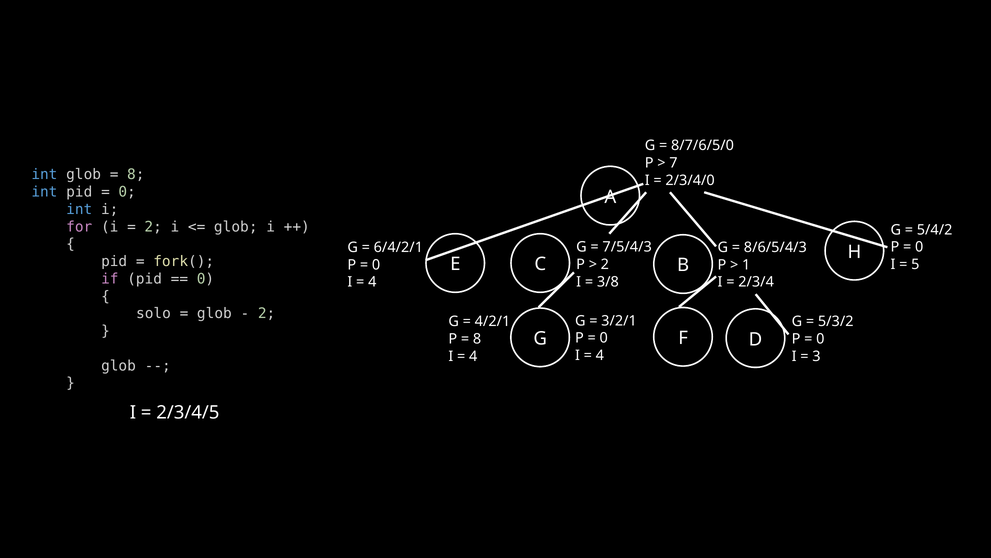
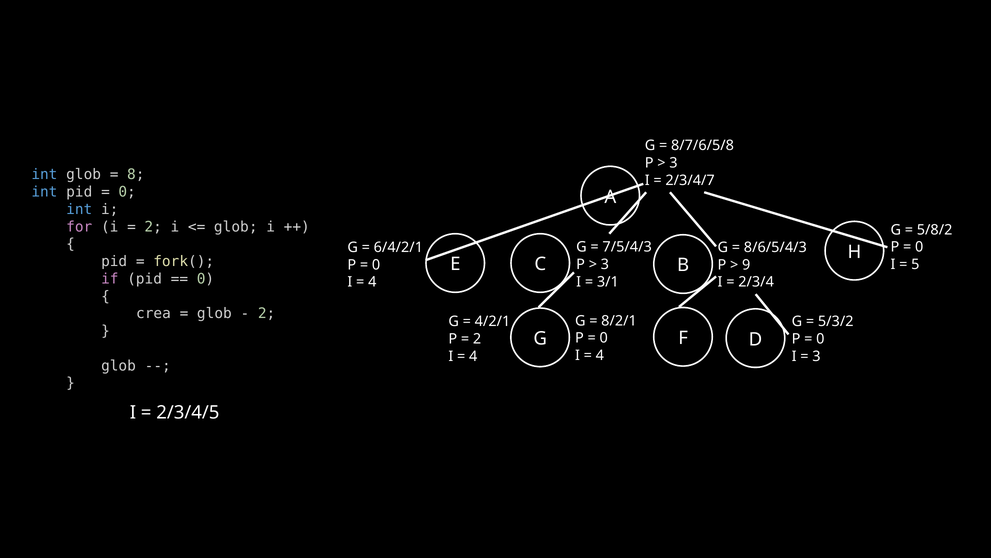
8/7/6/5/0: 8/7/6/5/0 -> 8/7/6/5/8
7 at (673, 163): 7 -> 3
2/3/4/0: 2/3/4/0 -> 2/3/4/7
5/4/2: 5/4/2 -> 5/8/2
2 at (605, 264): 2 -> 3
1: 1 -> 9
3/8: 3/8 -> 3/1
solo: solo -> crea
3/2/1: 3/2/1 -> 8/2/1
8 at (477, 339): 8 -> 2
